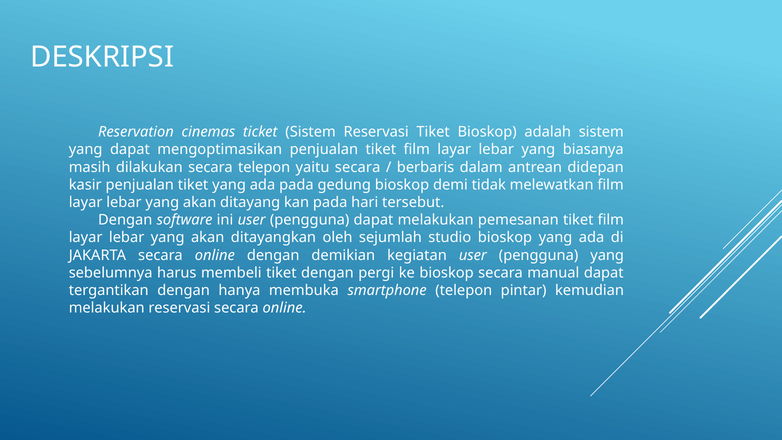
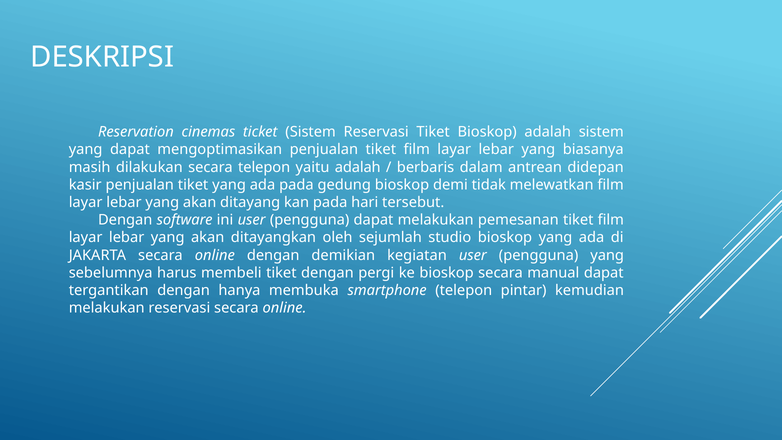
yaitu secara: secara -> adalah
